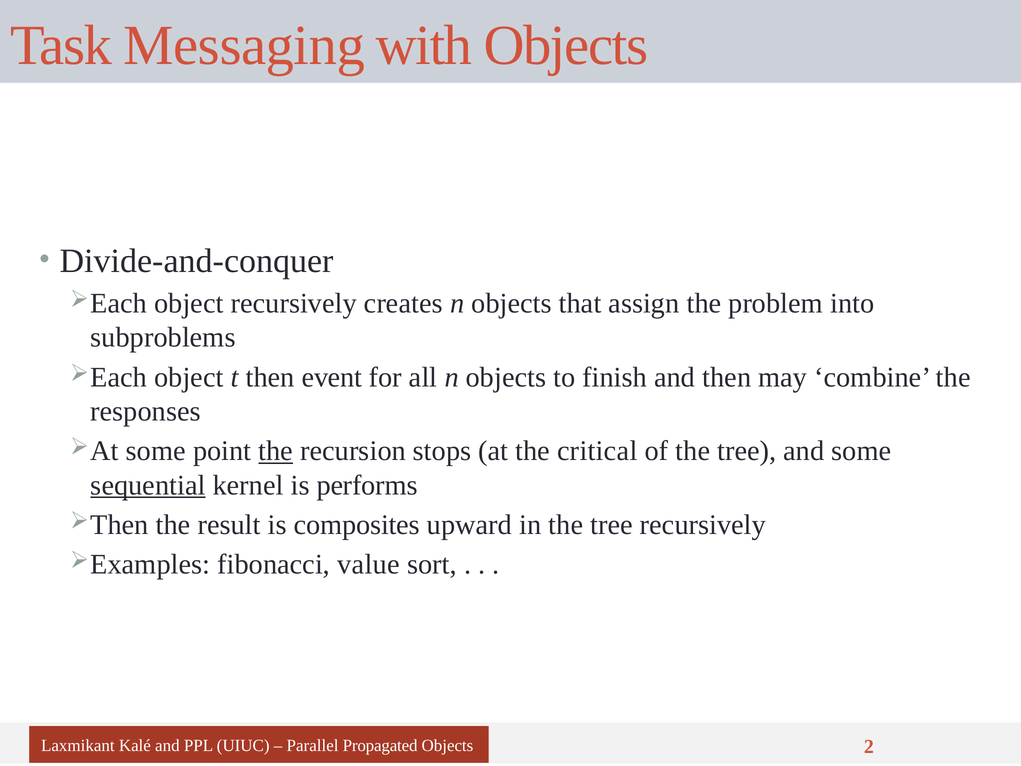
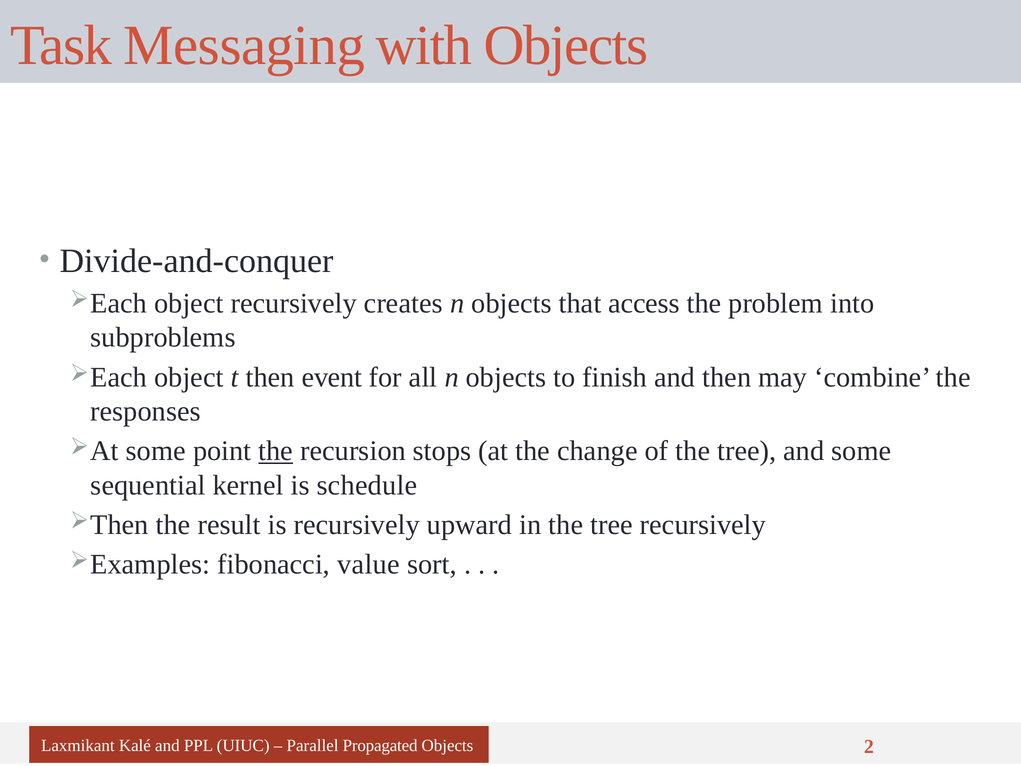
assign: assign -> access
critical: critical -> change
sequential underline: present -> none
performs: performs -> schedule
is composites: composites -> recursively
